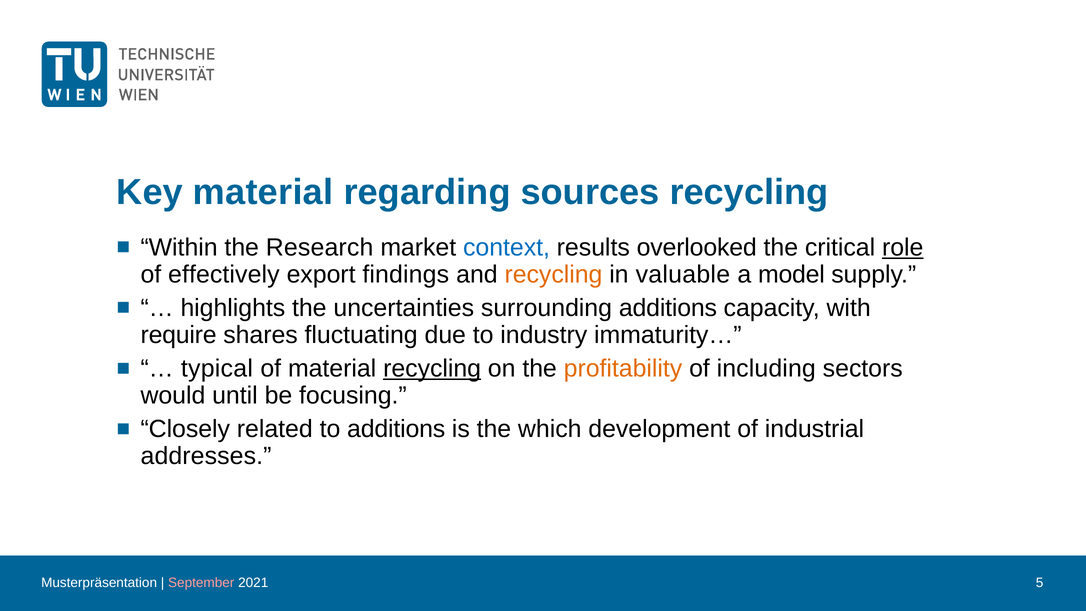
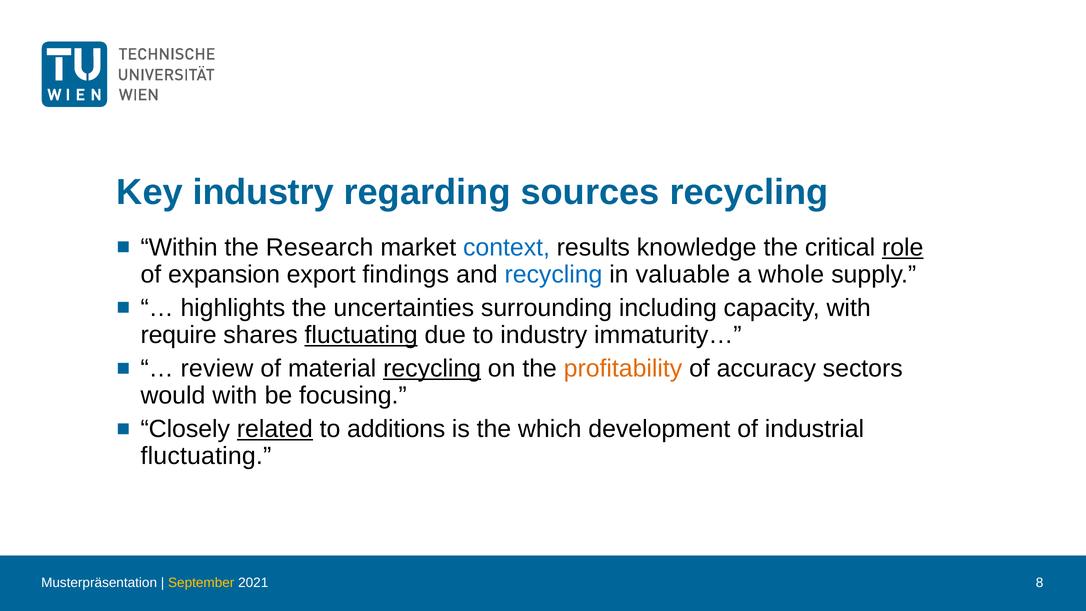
Key material: material -> industry
overlooked: overlooked -> knowledge
effectively: effectively -> expansion
recycling at (553, 274) colour: orange -> blue
model: model -> whole
surrounding additions: additions -> including
fluctuating at (361, 335) underline: none -> present
typical: typical -> review
including: including -> accuracy
would until: until -> with
related underline: none -> present
addresses at (206, 456): addresses -> fluctuating
September colour: pink -> yellow
5: 5 -> 8
